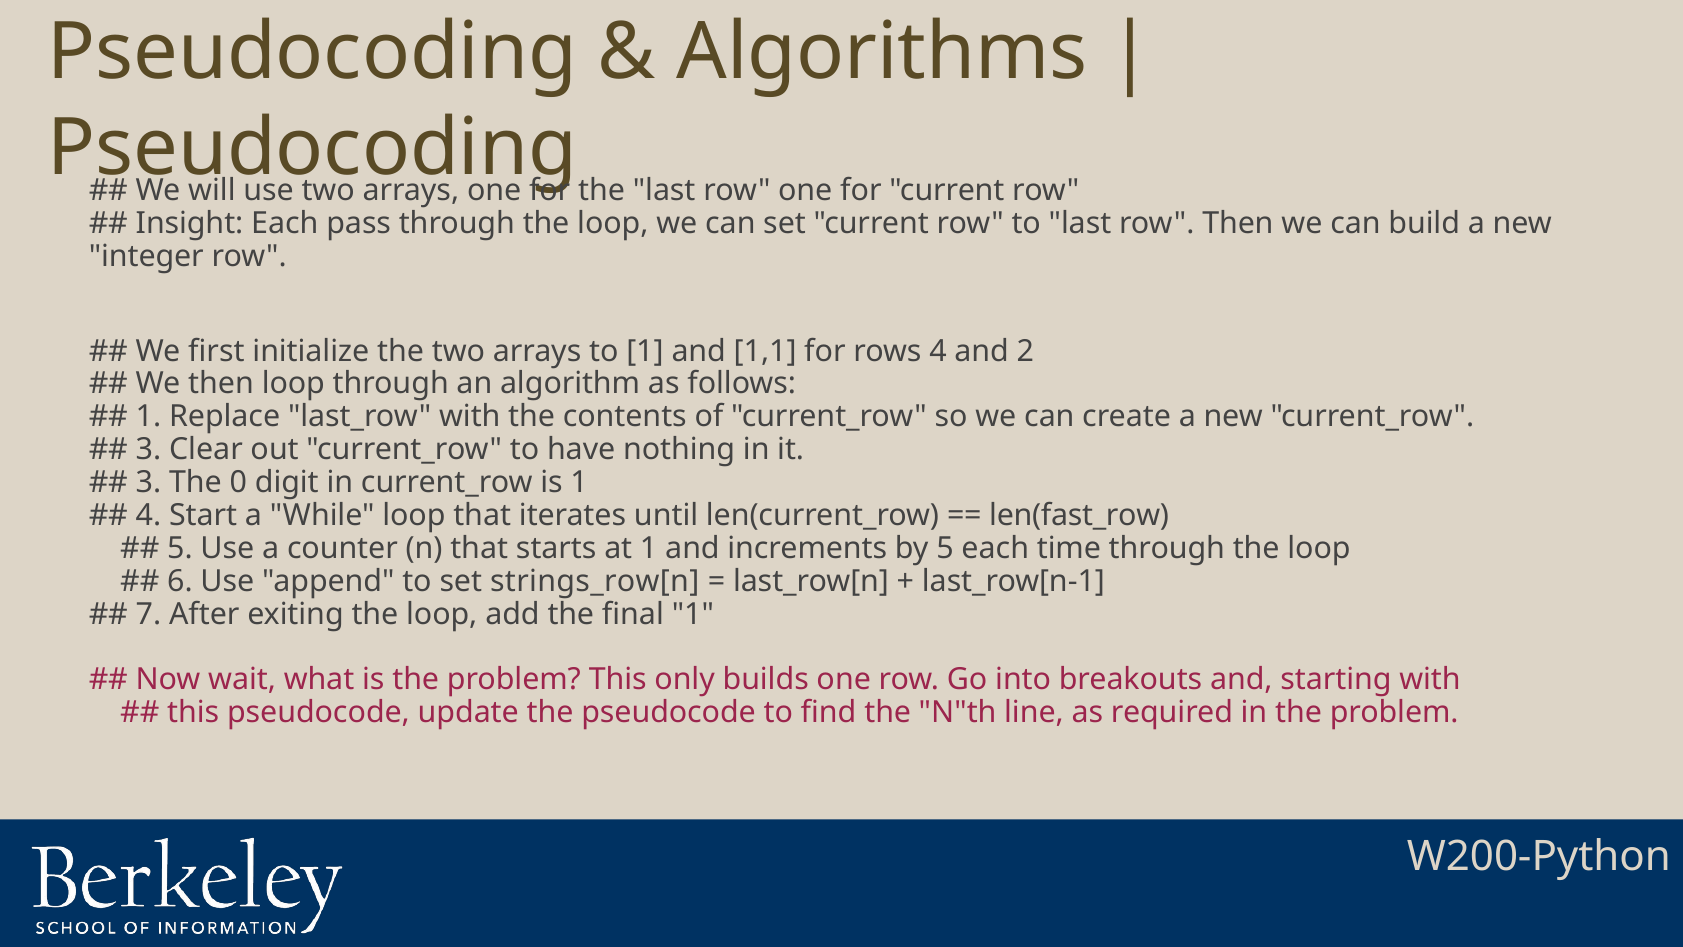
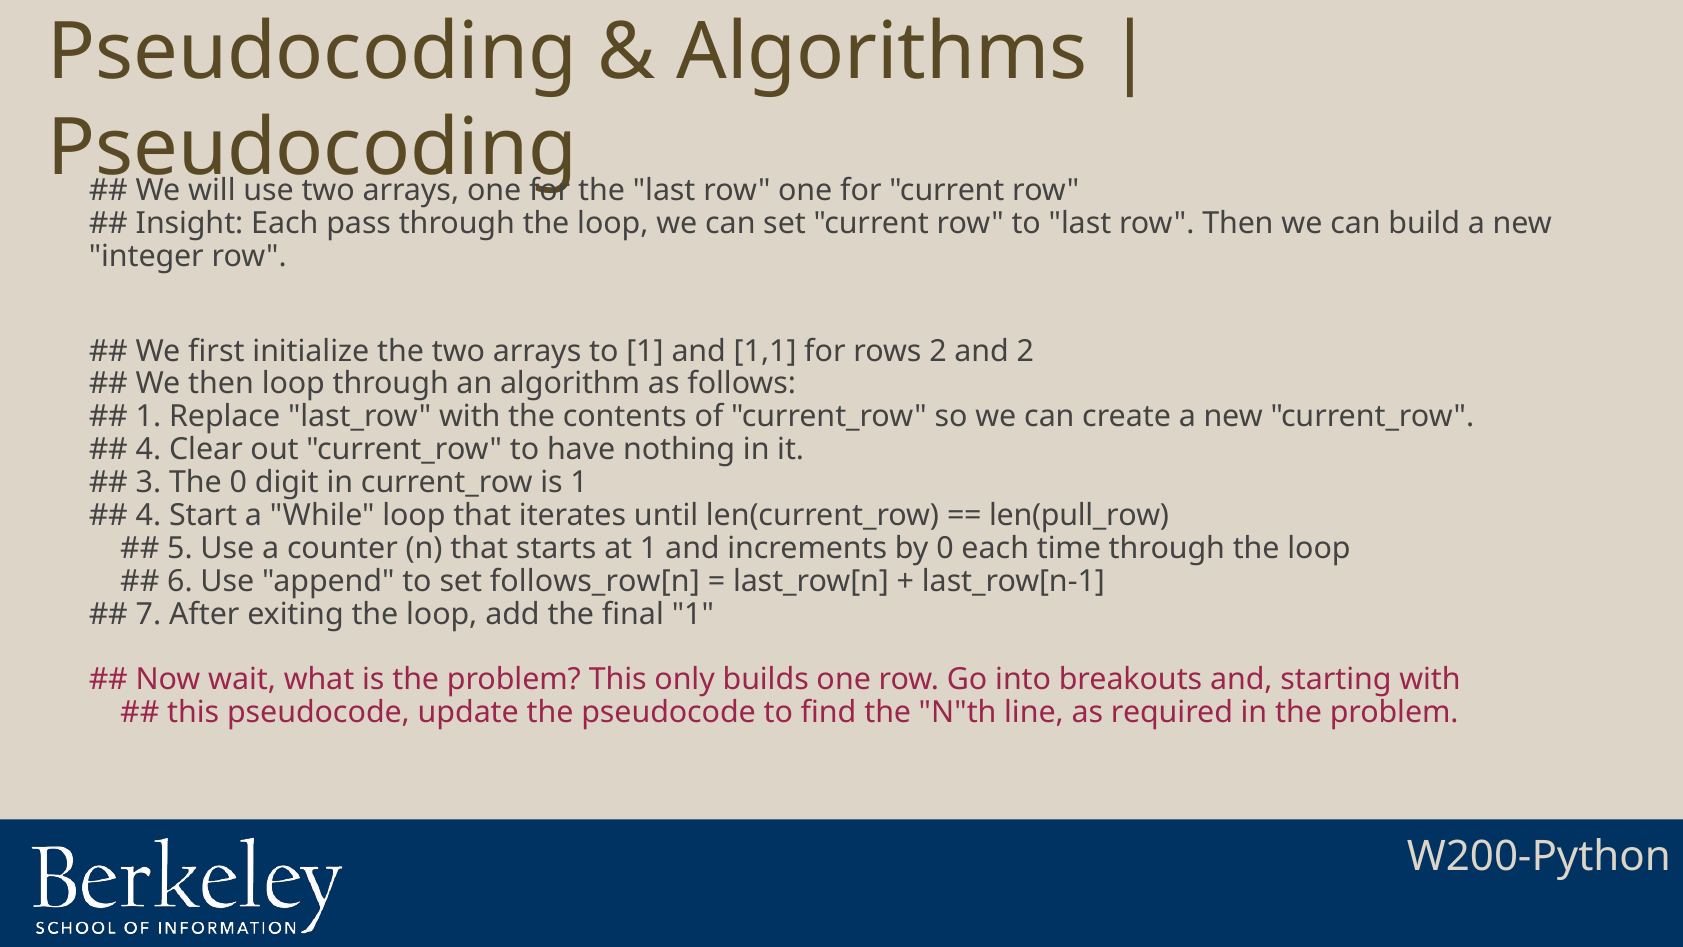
rows 4: 4 -> 2
3 at (148, 450): 3 -> 4
len(fast_row: len(fast_row -> len(pull_row
by 5: 5 -> 0
strings_row[n: strings_row[n -> follows_row[n
